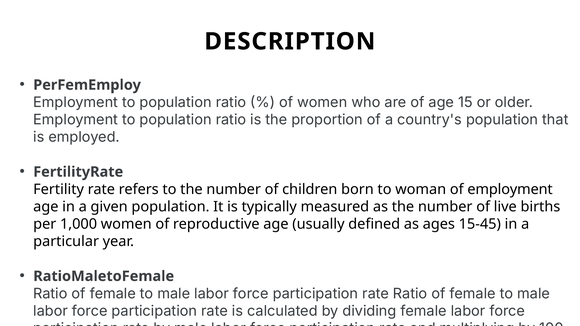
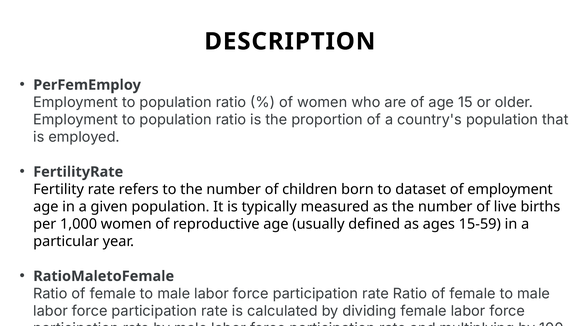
woman: woman -> dataset
15-45: 15-45 -> 15-59
